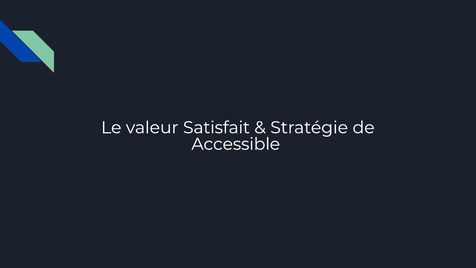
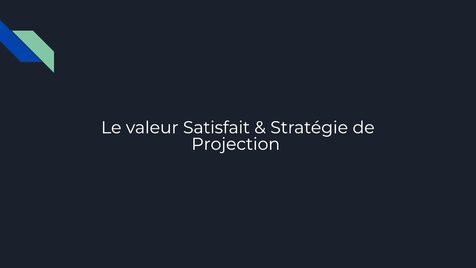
Accessible: Accessible -> Projection
